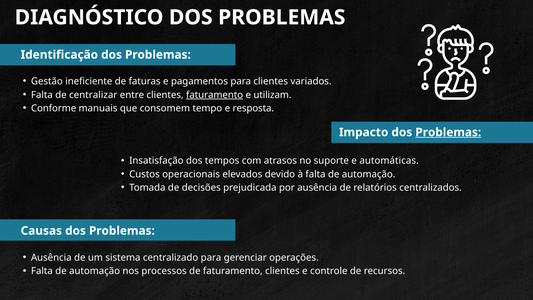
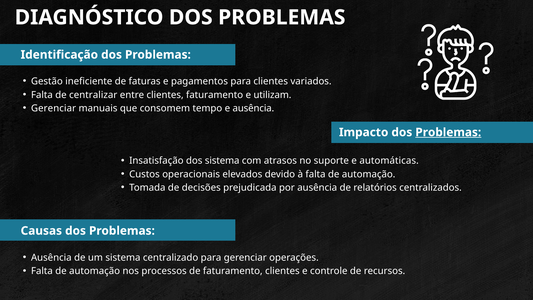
faturamento at (215, 95) underline: present -> none
Conforme at (54, 108): Conforme -> Gerenciar
e resposta: resposta -> ausência
dos tempos: tempos -> sistema
